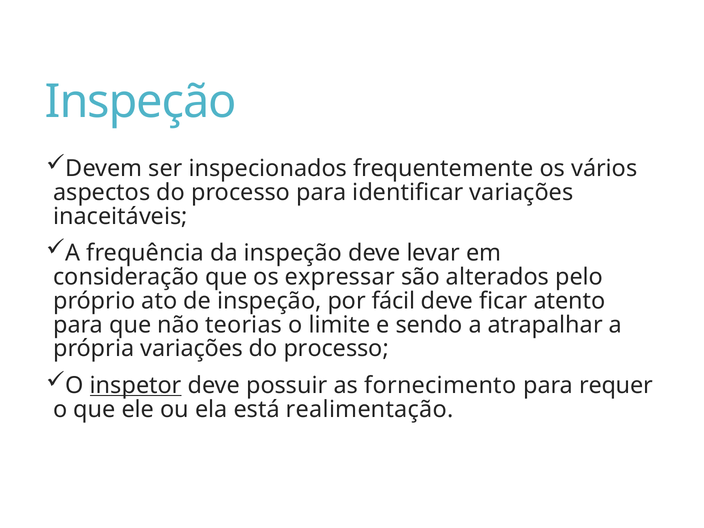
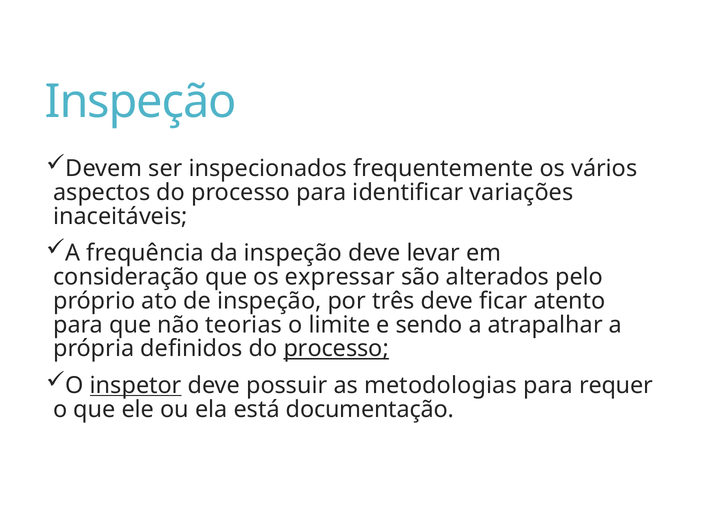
fácil: fácil -> três
própria variações: variações -> definidos
processo at (336, 349) underline: none -> present
fornecimento: fornecimento -> metodologias
realimentação: realimentação -> documentação
